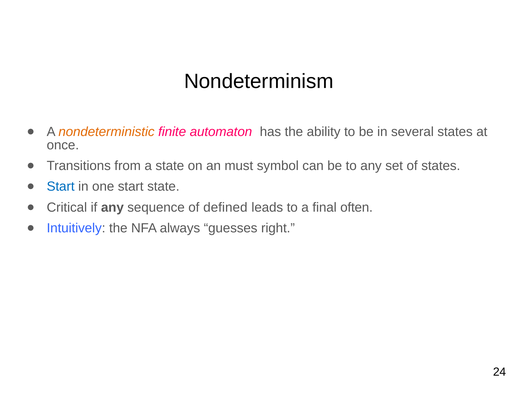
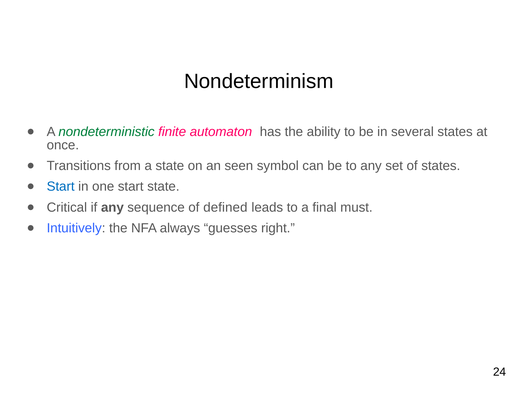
nondeterministic colour: orange -> green
must: must -> seen
often: often -> must
